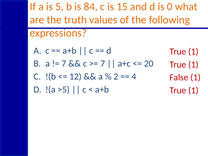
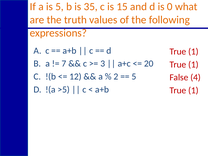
84: 84 -> 35
7 at (103, 64): 7 -> 3
4 at (134, 77): 4 -> 5
False 1: 1 -> 4
